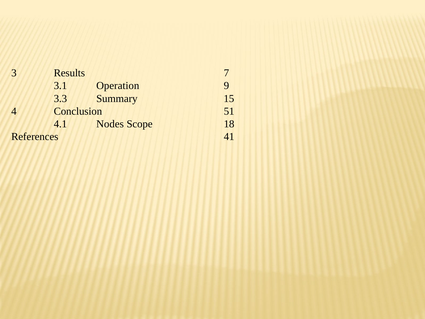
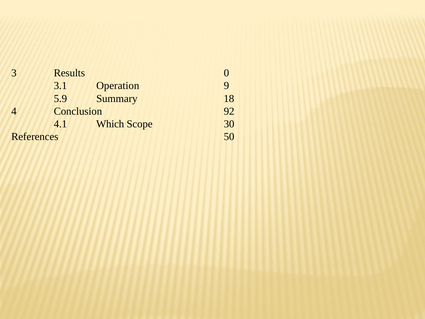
7: 7 -> 0
3.3: 3.3 -> 5.9
15: 15 -> 18
51: 51 -> 92
Nodes: Nodes -> Which
18: 18 -> 30
41: 41 -> 50
